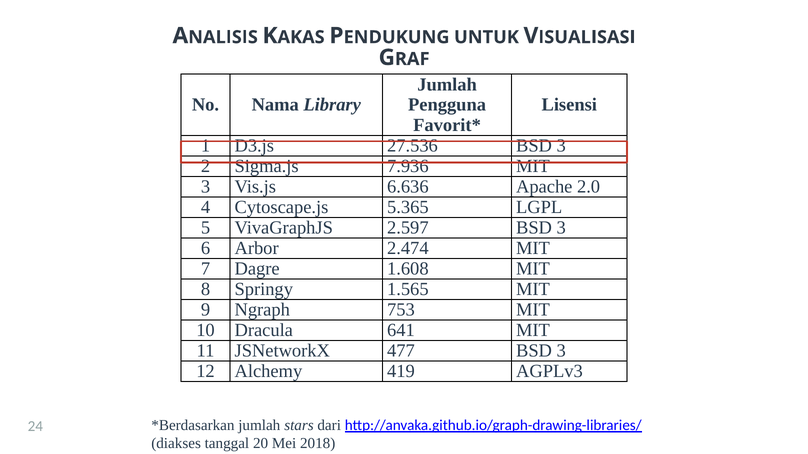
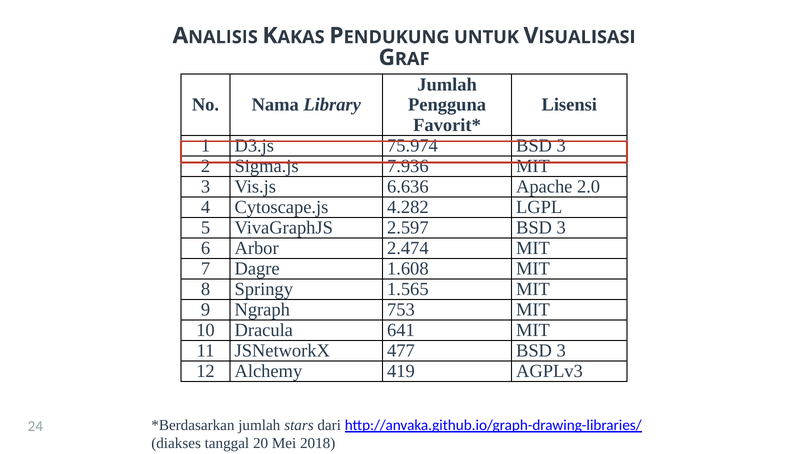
27.536: 27.536 -> 75.974
5.365: 5.365 -> 4.282
